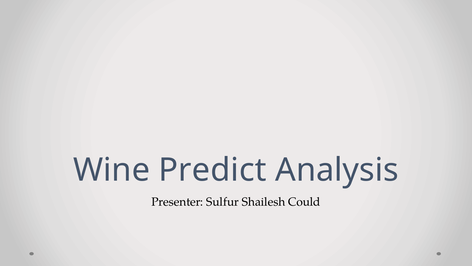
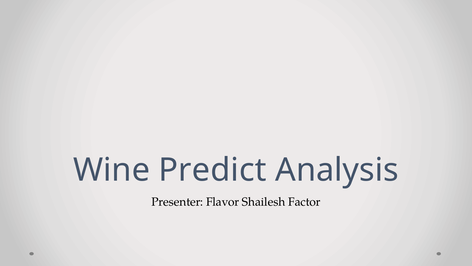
Sulfur: Sulfur -> Flavor
Could: Could -> Factor
